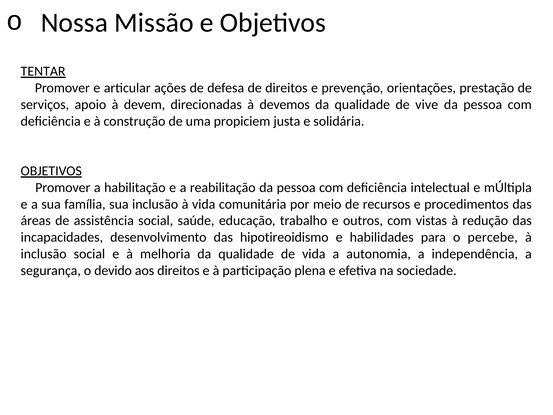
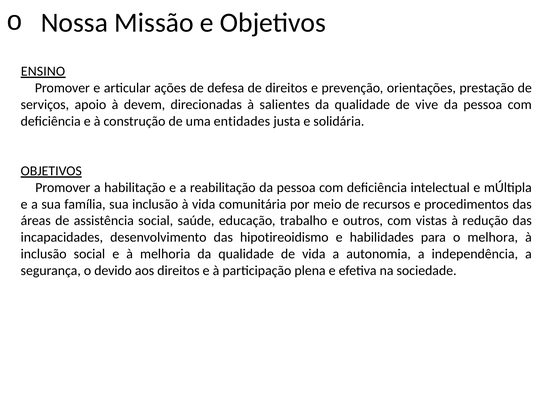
TENTAR: TENTAR -> ENSINO
devemos: devemos -> salientes
propiciem: propiciem -> entidades
percebe: percebe -> melhora
